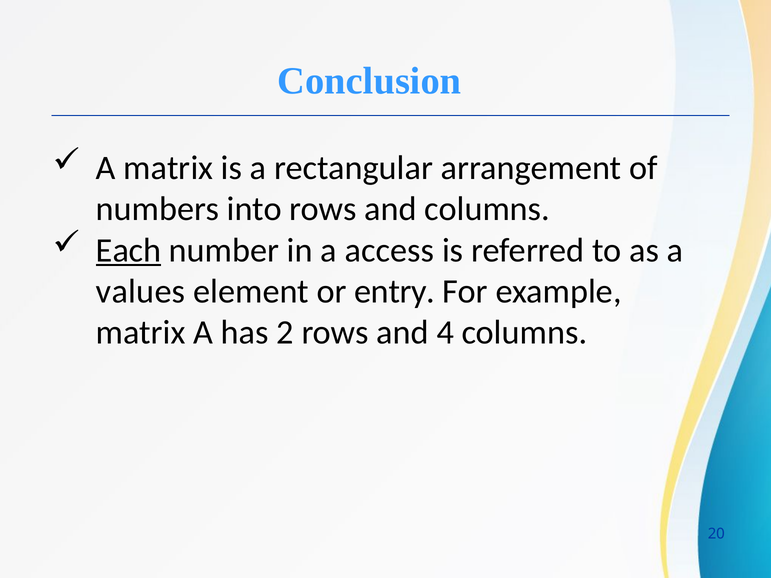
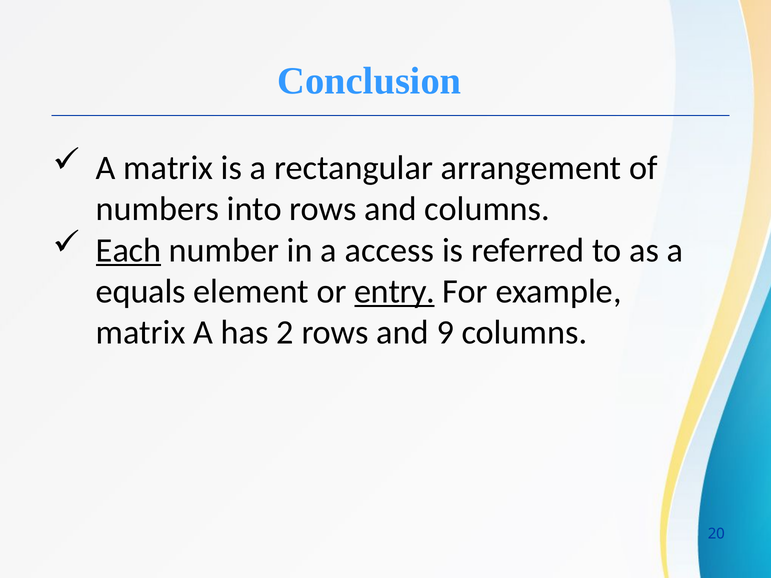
values: values -> equals
entry underline: none -> present
4: 4 -> 9
